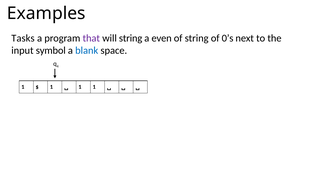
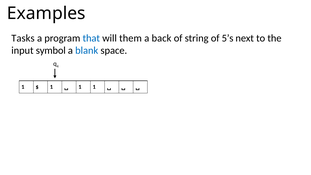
that colour: purple -> blue
will string: string -> them
even: even -> back
0’s: 0’s -> 5’s
